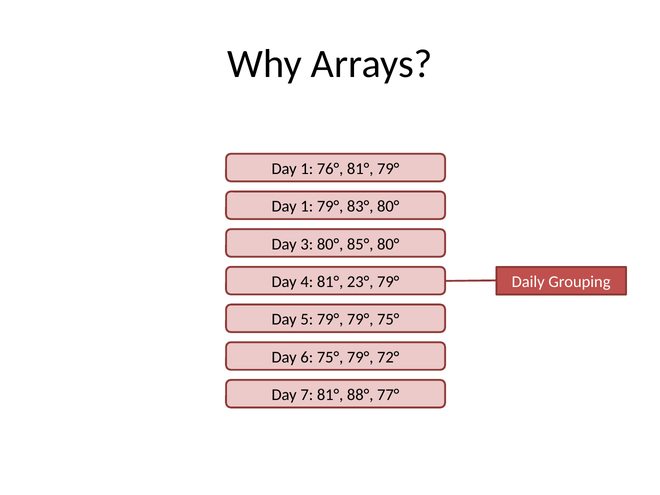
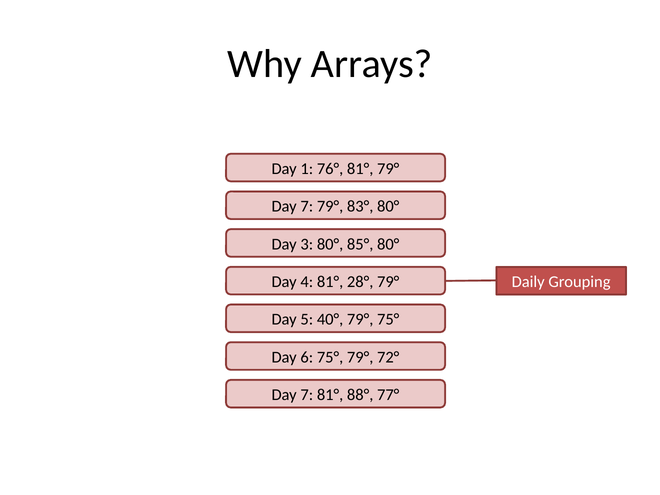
1 at (307, 206): 1 -> 7
23°: 23° -> 28°
5 79°: 79° -> 40°
